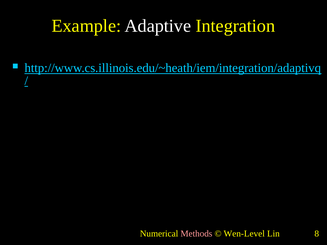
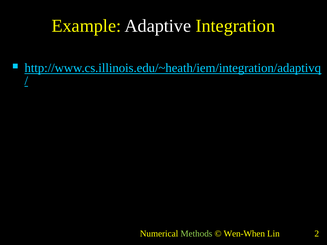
Methods colour: pink -> light green
Wen-Level: Wen-Level -> Wen-When
8: 8 -> 2
